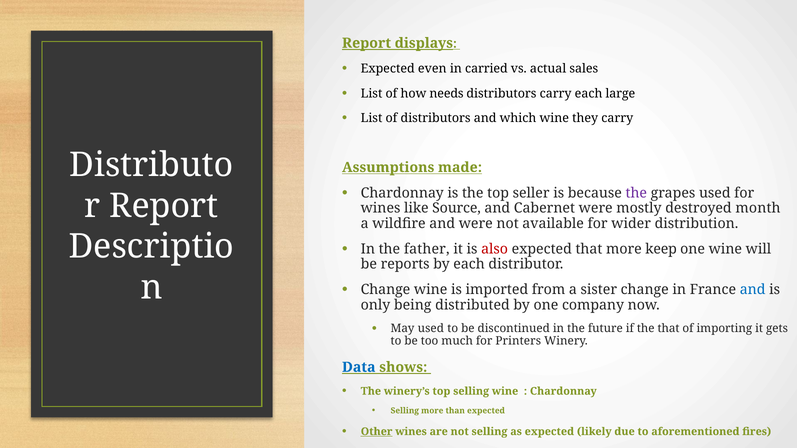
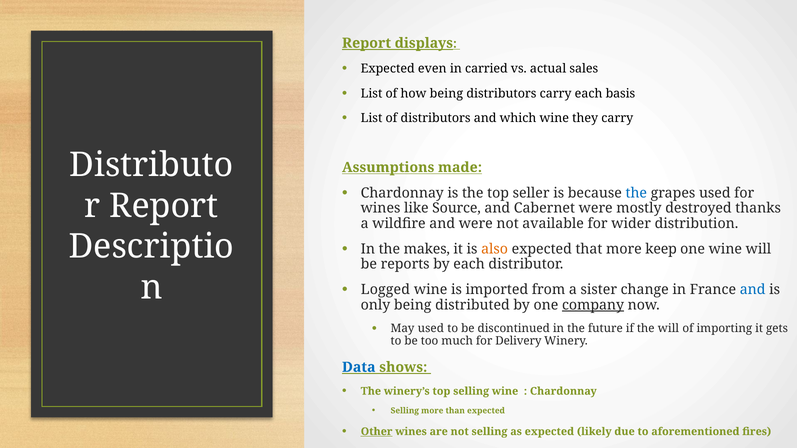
how needs: needs -> being
large: large -> basis
the at (636, 193) colour: purple -> blue
month: month -> thanks
father: father -> makes
also colour: red -> orange
Change at (385, 290): Change -> Logged
company underline: none -> present
the that: that -> will
Printers: Printers -> Delivery
